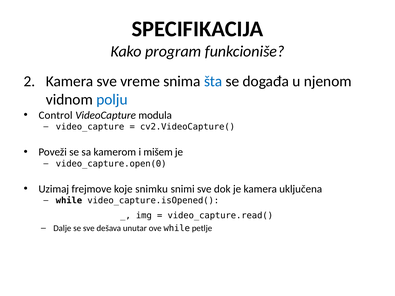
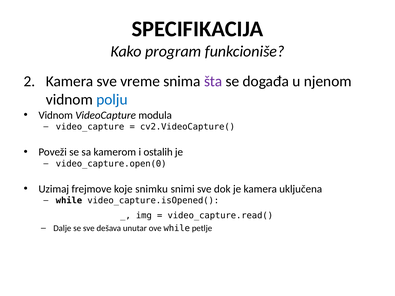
šta colour: blue -> purple
Control at (56, 115): Control -> Vidnom
mišem: mišem -> ostalih
